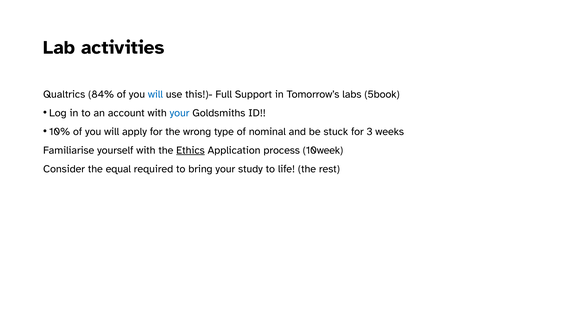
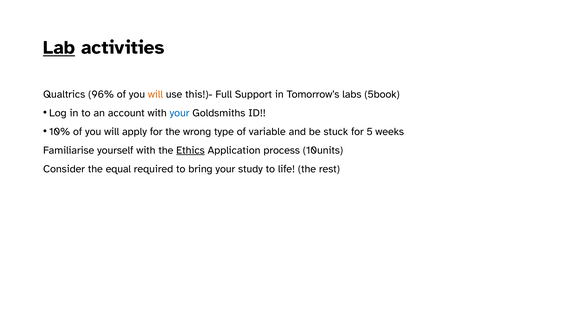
Lab underline: none -> present
84%: 84% -> 96%
will at (155, 94) colour: blue -> orange
nominal: nominal -> variable
3: 3 -> 5
10week: 10week -> 10units
